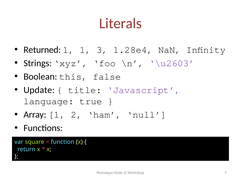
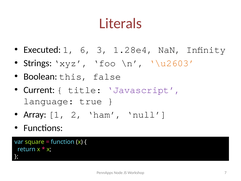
Returned: Returned -> Executed
1 1: 1 -> 6
\u2603 colour: purple -> orange
Update: Update -> Current
